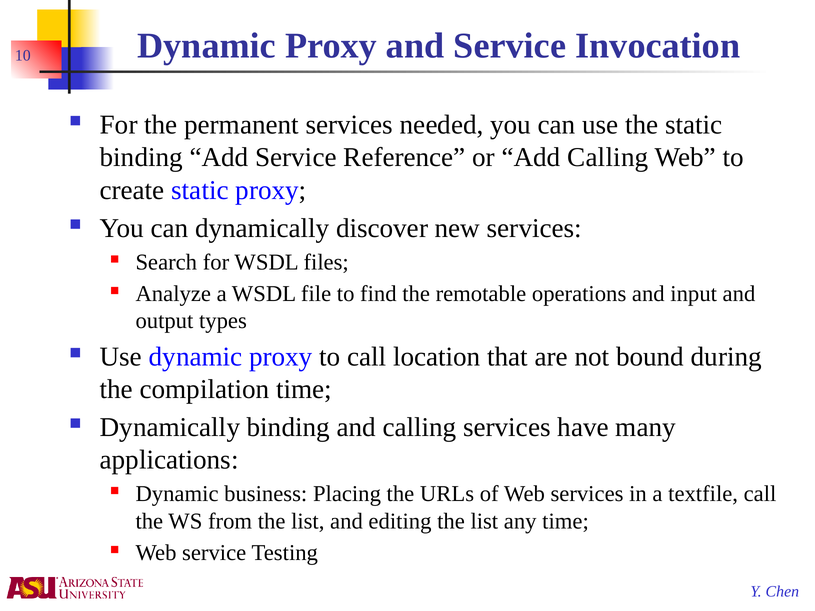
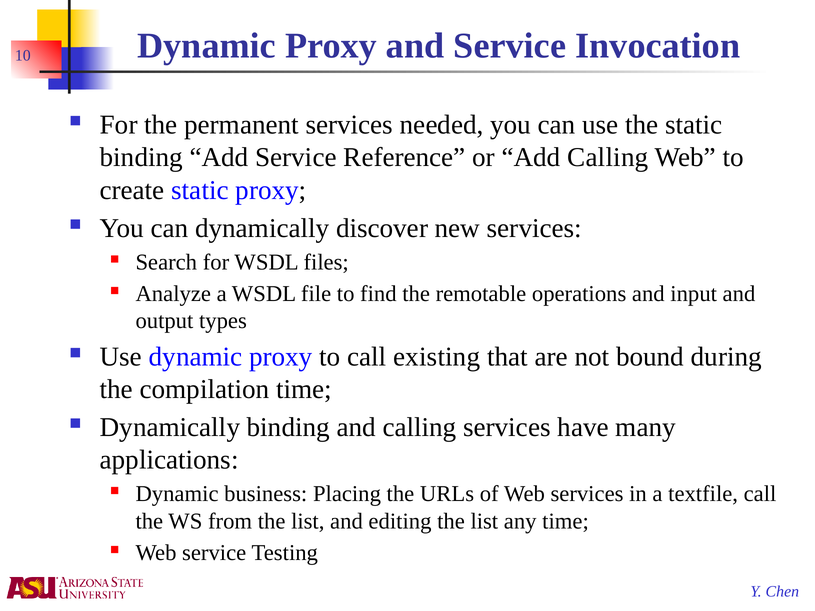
location: location -> existing
